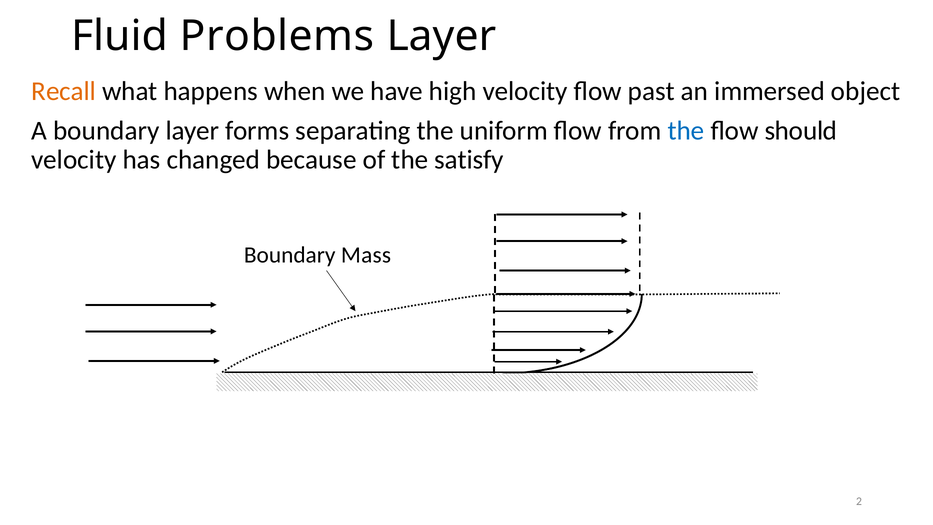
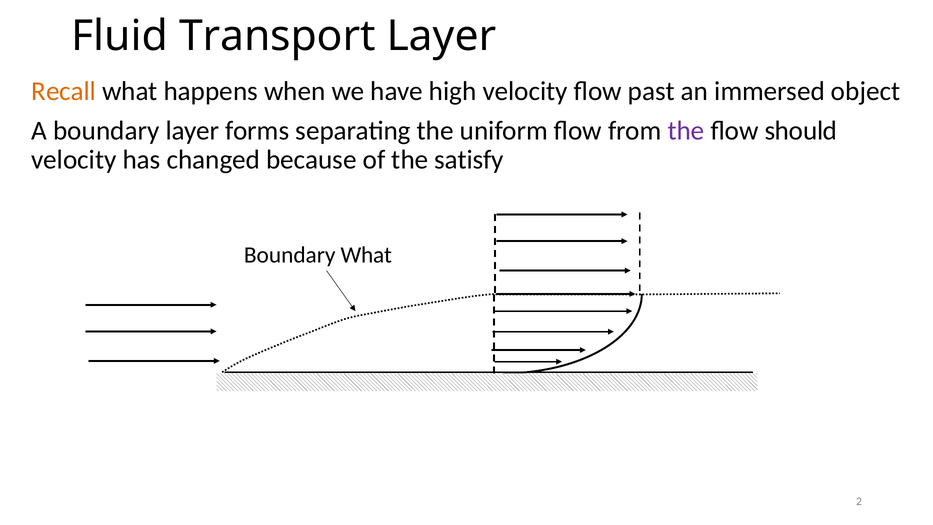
Problems: Problems -> Transport
the at (686, 130) colour: blue -> purple
Boundary Mass: Mass -> What
